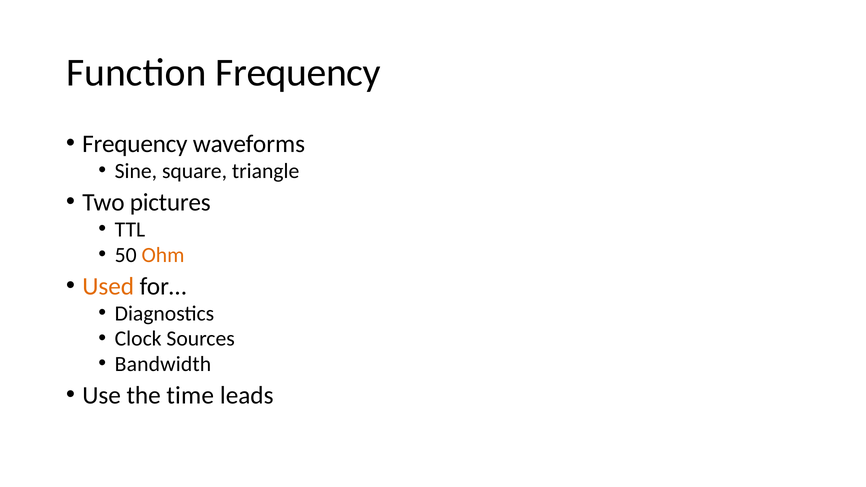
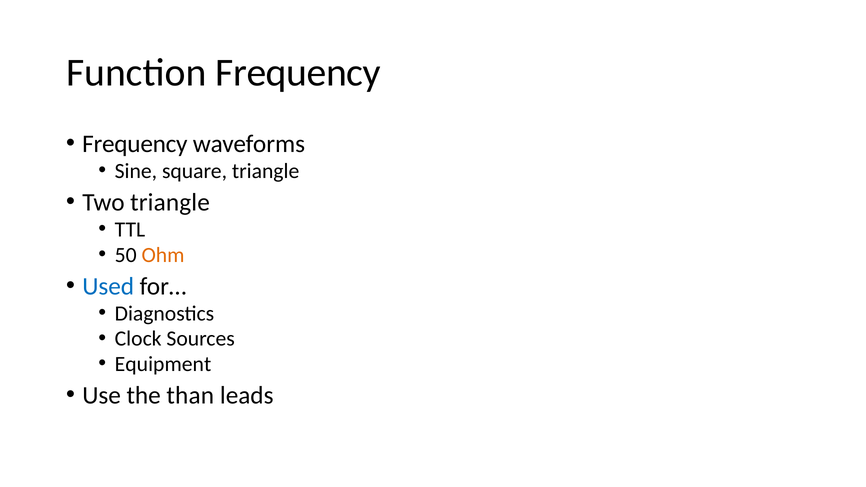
Two pictures: pictures -> triangle
Used colour: orange -> blue
Bandwidth: Bandwidth -> Equipment
time: time -> than
